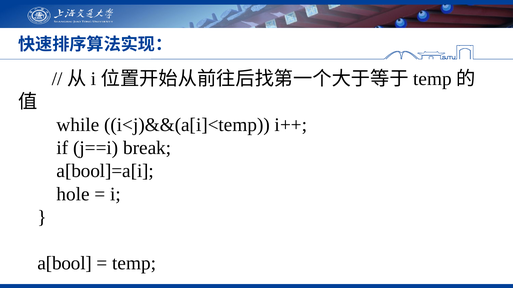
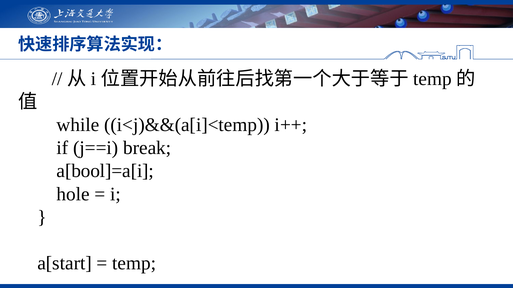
a[bool: a[bool -> a[start
